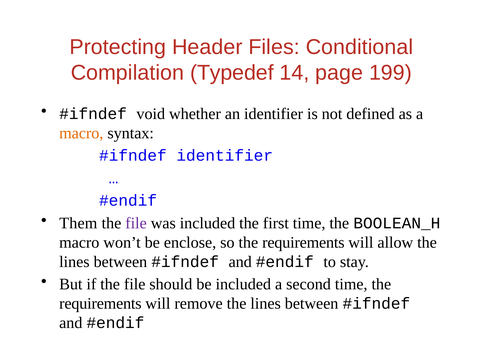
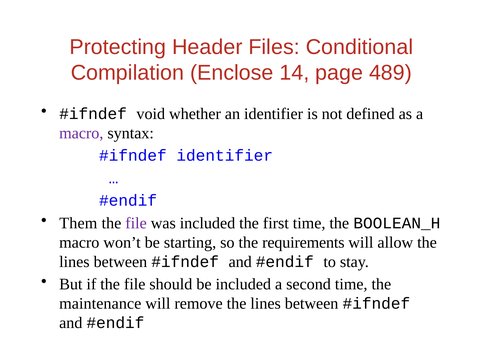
Typedef: Typedef -> Enclose
199: 199 -> 489
macro at (81, 133) colour: orange -> purple
enclose: enclose -> starting
requirements at (100, 304): requirements -> maintenance
